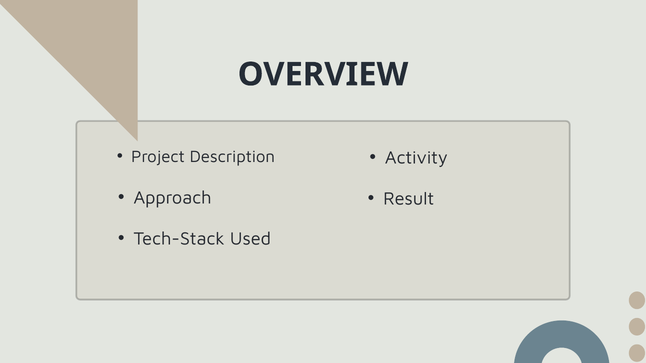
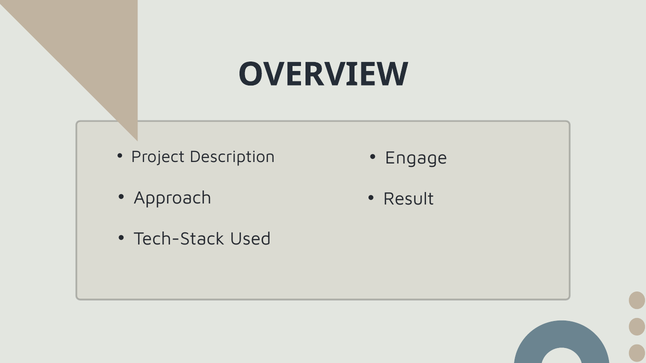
Activity: Activity -> Engage
